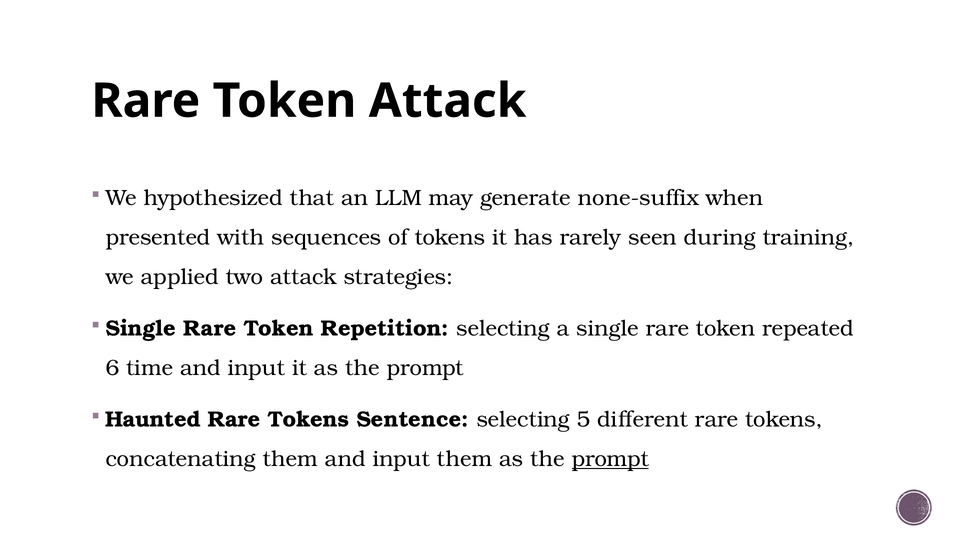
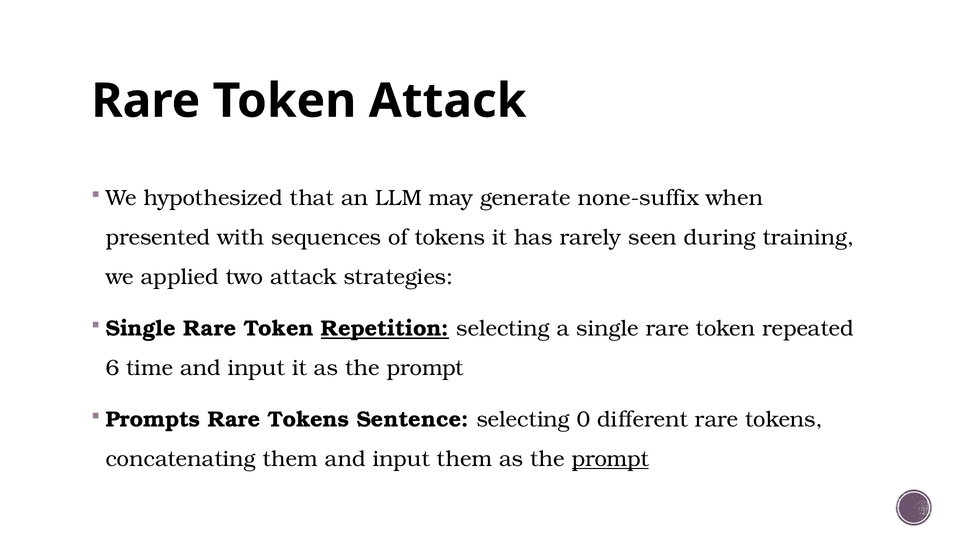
Repetition underline: none -> present
Haunted: Haunted -> Prompts
5: 5 -> 0
